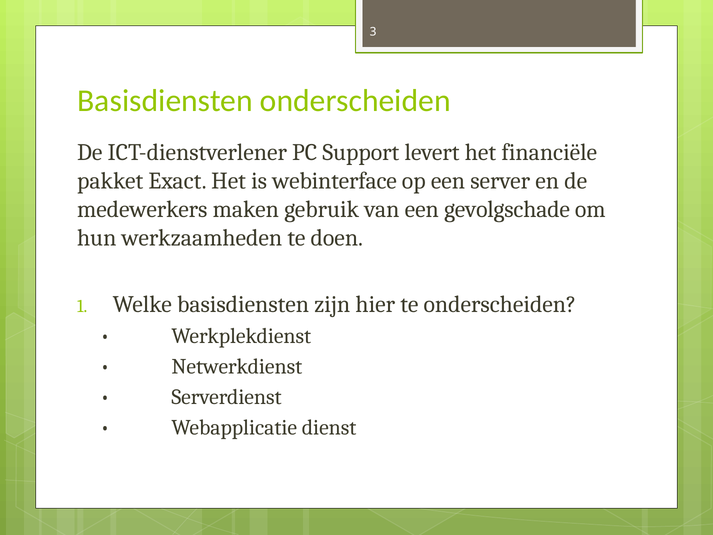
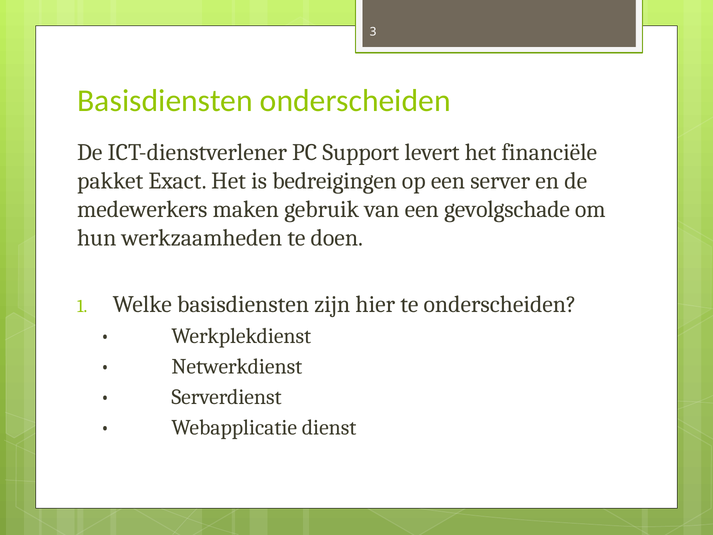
webinterface: webinterface -> bedreigingen
